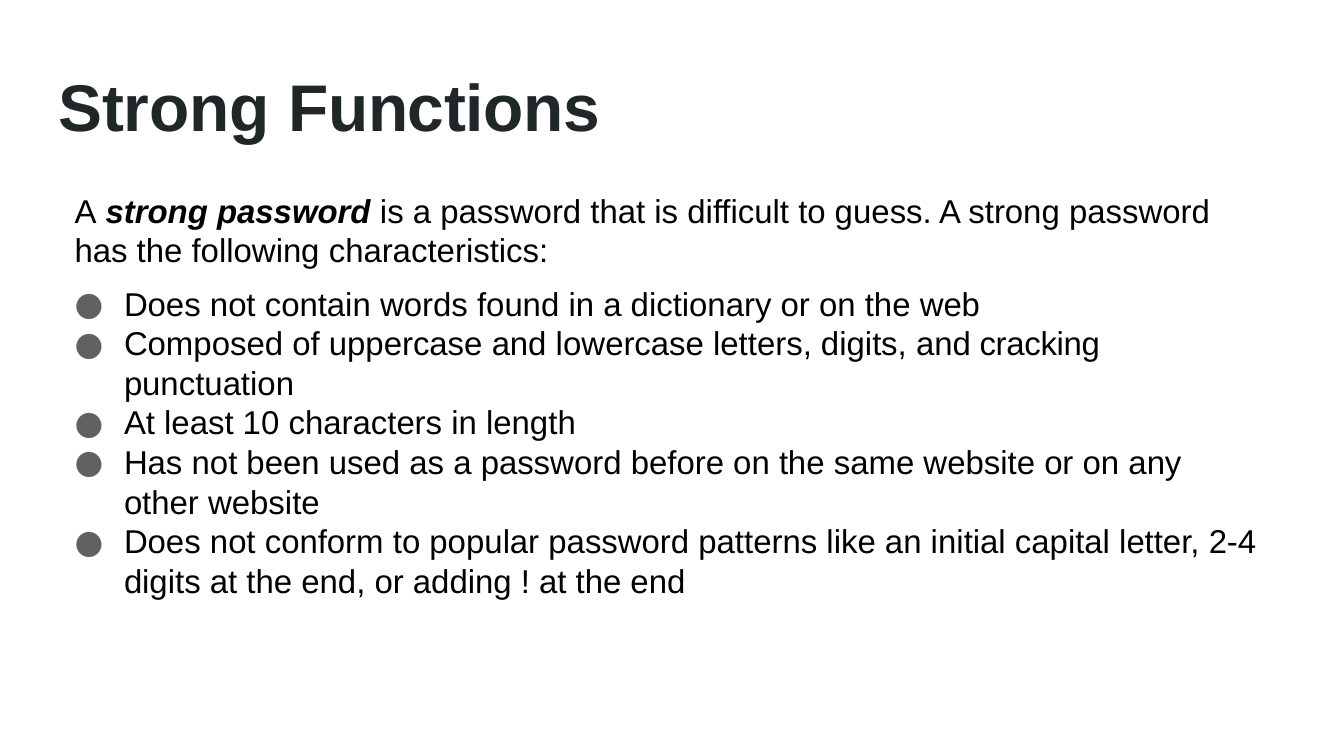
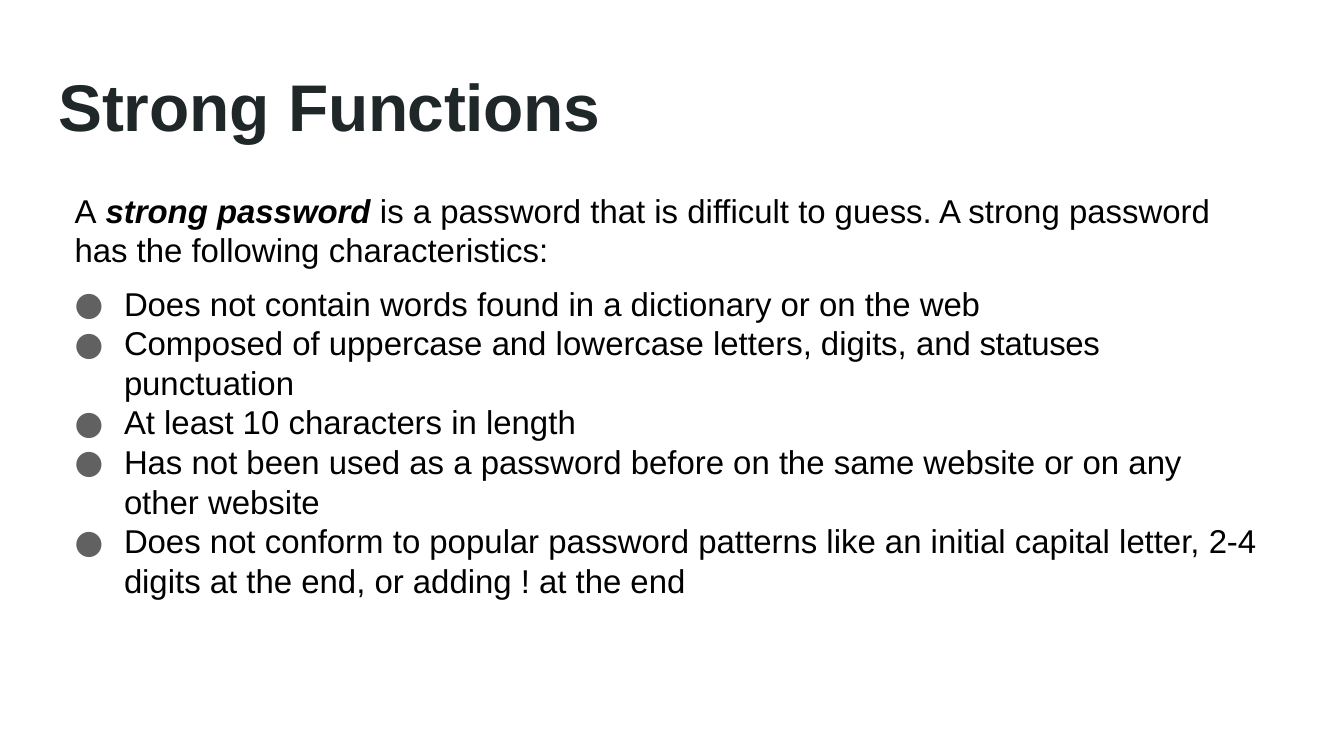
cracking: cracking -> statuses
